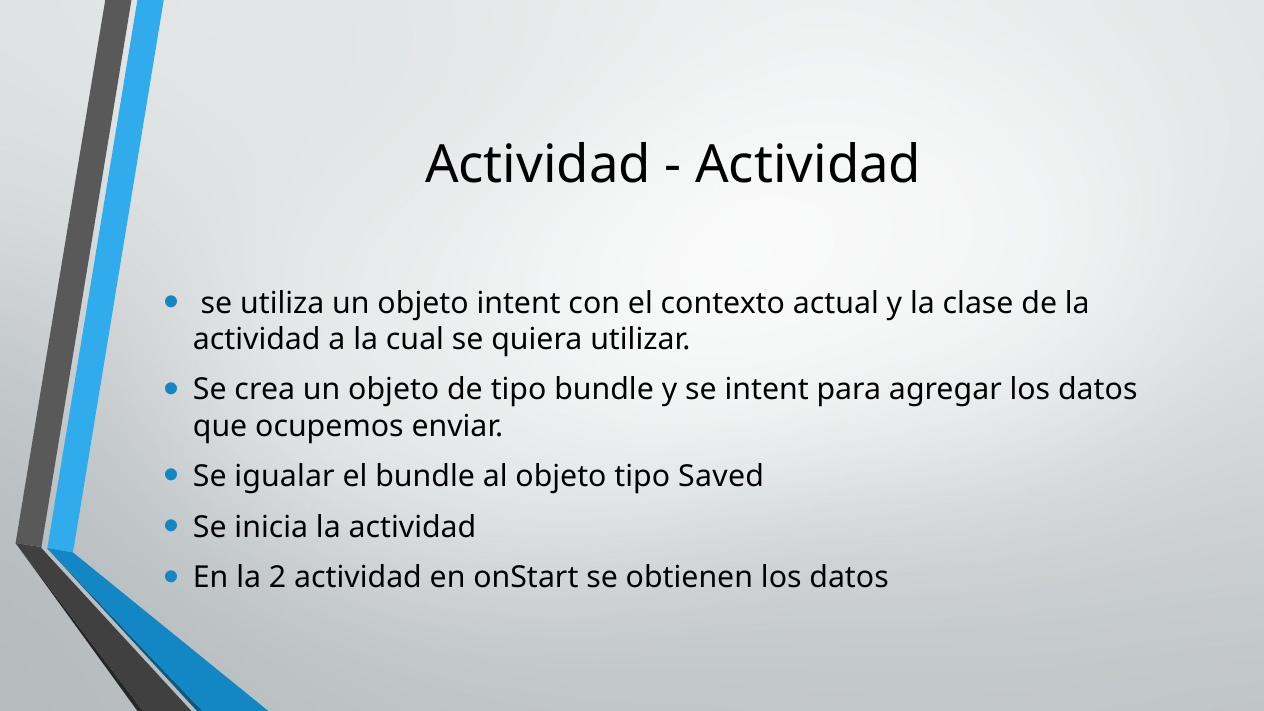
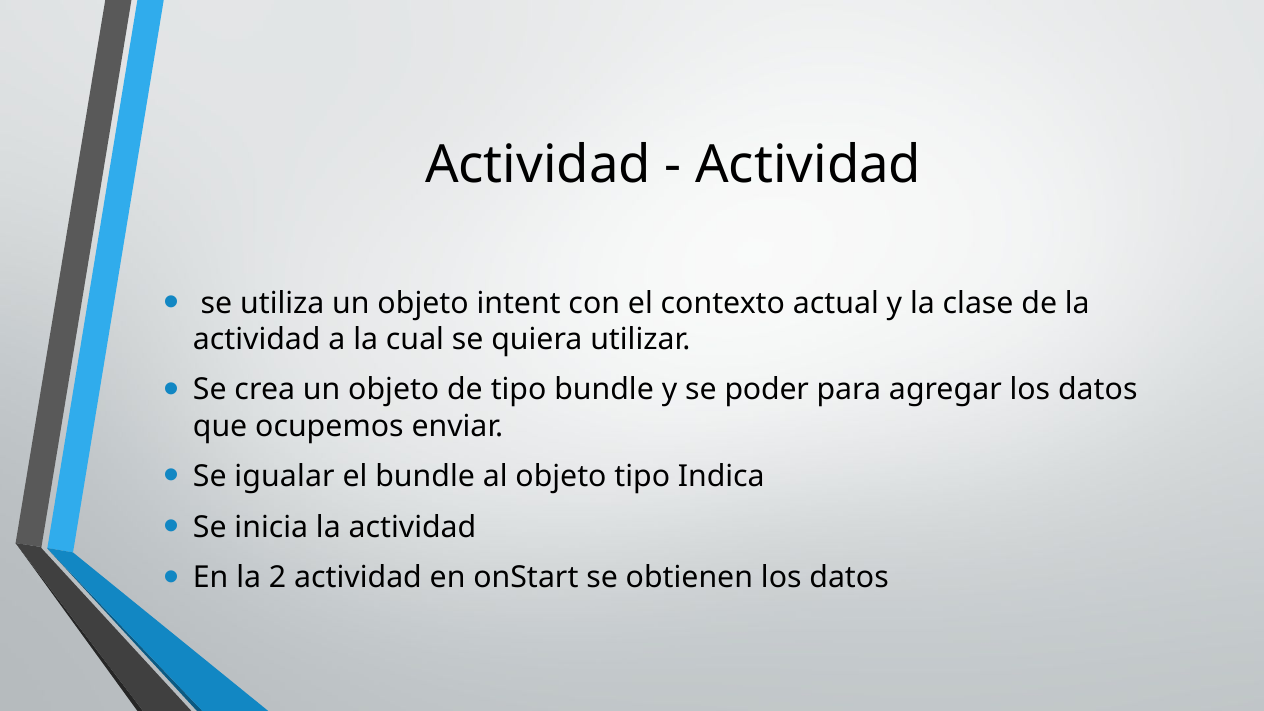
se intent: intent -> poder
Saved: Saved -> Indica
